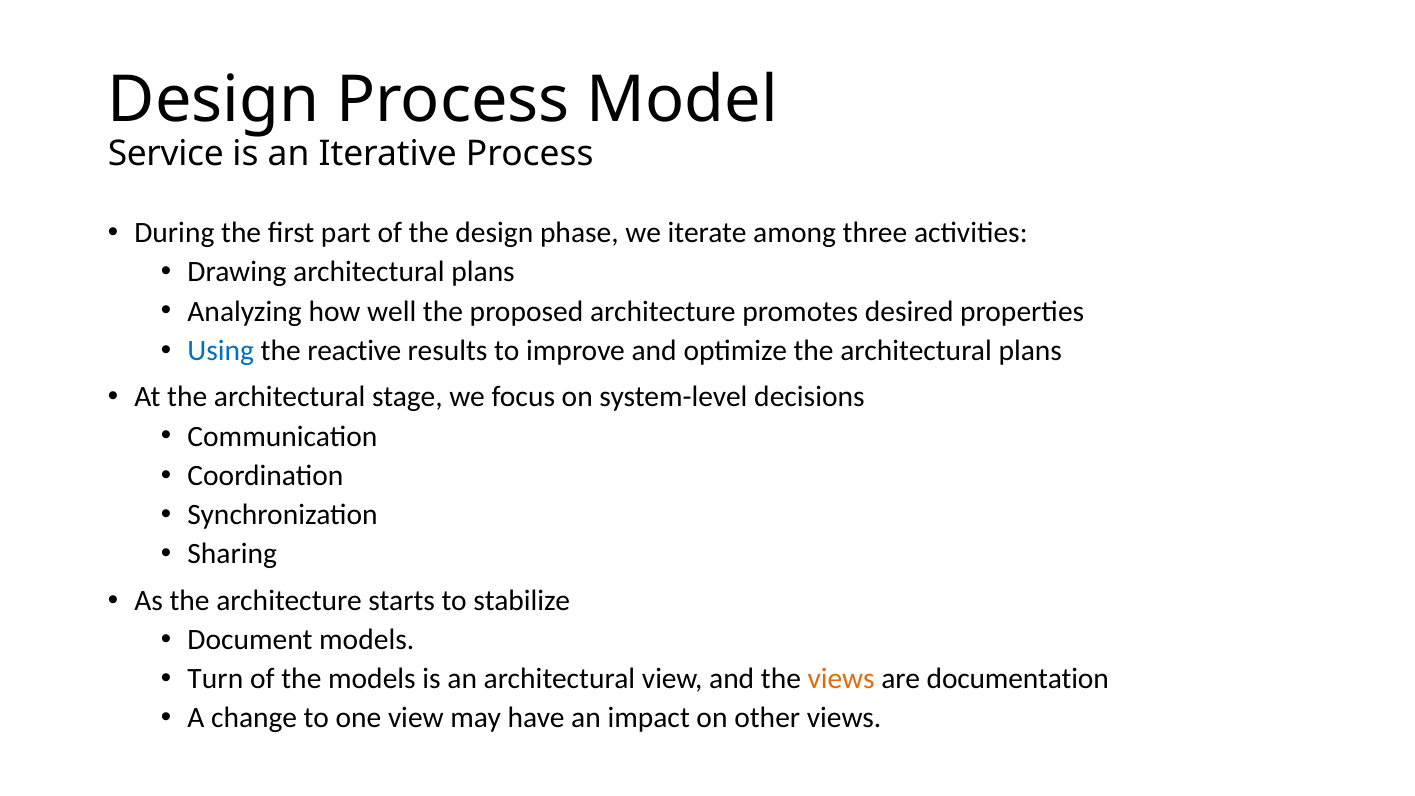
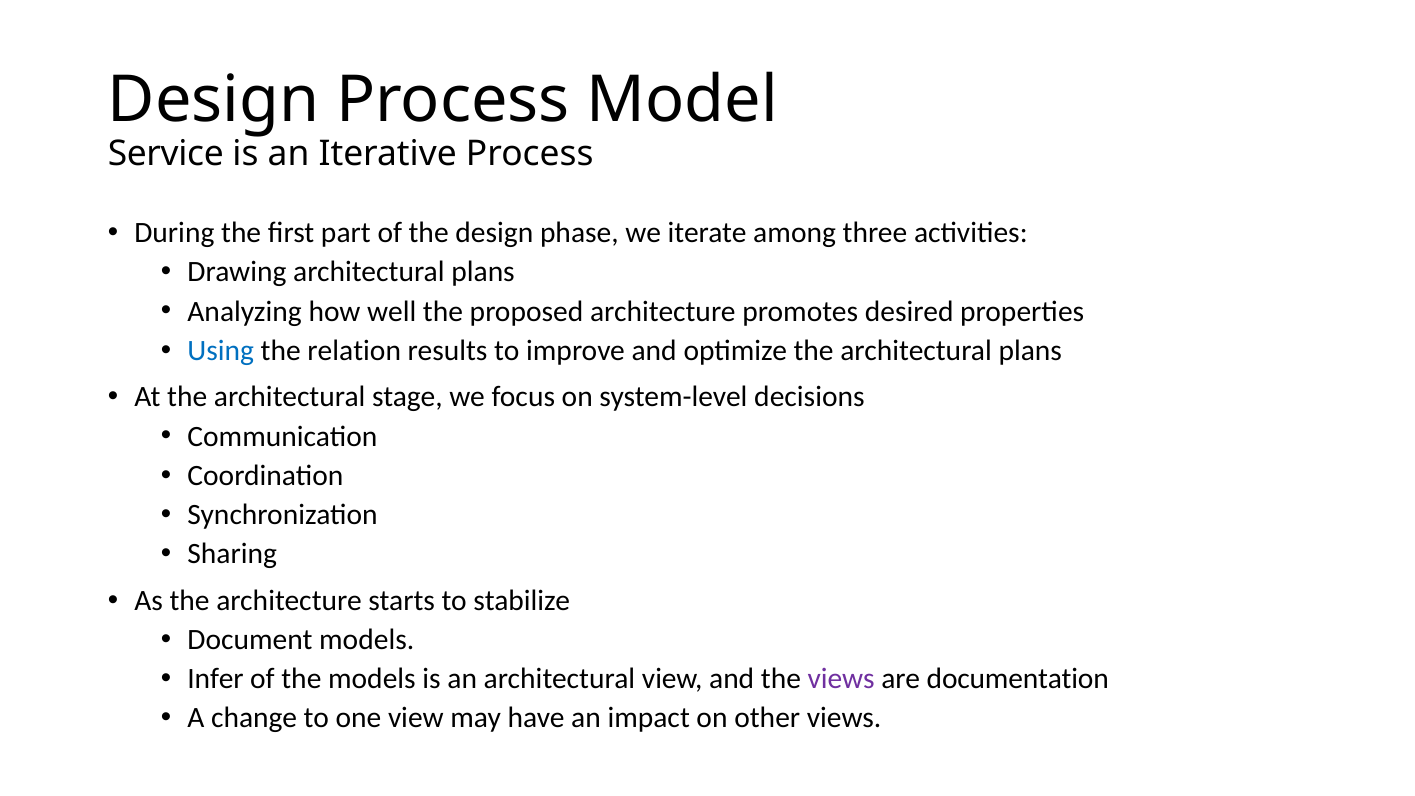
reactive: reactive -> relation
Turn: Turn -> Infer
views at (841, 679) colour: orange -> purple
